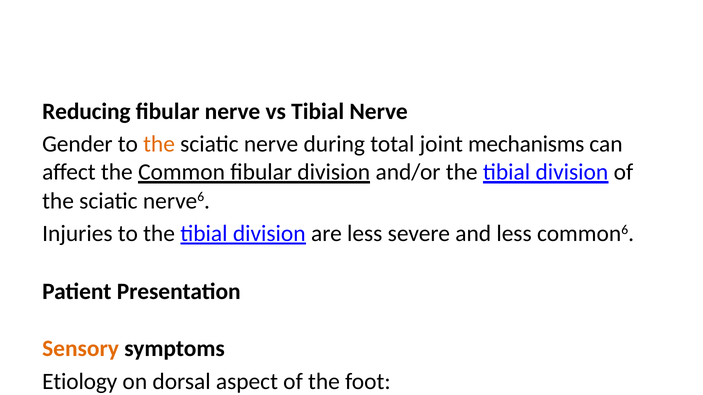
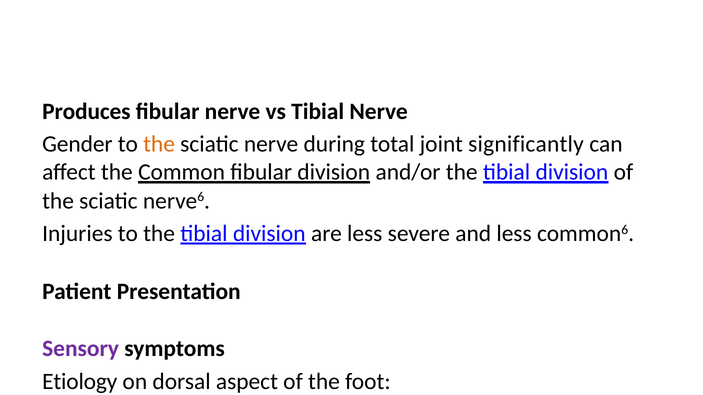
Reducing: Reducing -> Produces
mechanisms: mechanisms -> significantly
Sensory colour: orange -> purple
